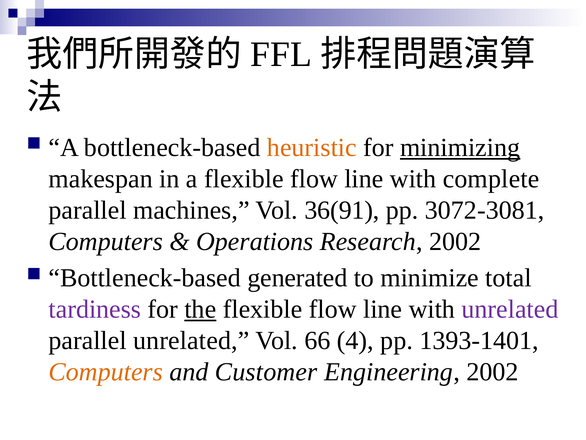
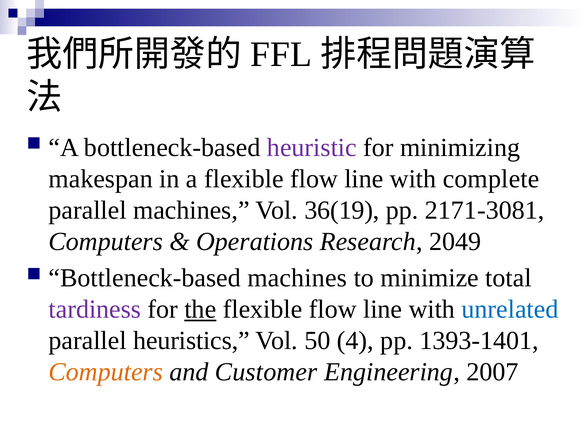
heuristic colour: orange -> purple
minimizing underline: present -> none
36(91: 36(91 -> 36(19
3072-3081: 3072-3081 -> 2171-3081
Research 2002: 2002 -> 2049
Bottleneck-based generated: generated -> machines
unrelated at (510, 309) colour: purple -> blue
parallel unrelated: unrelated -> heuristics
66: 66 -> 50
Engineering 2002: 2002 -> 2007
